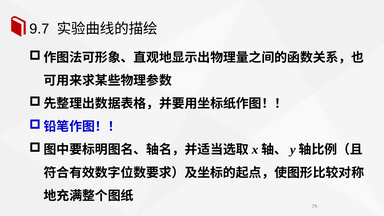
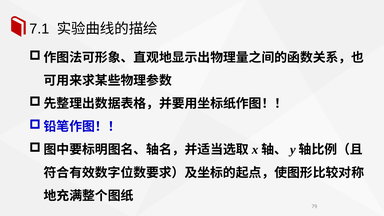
9.7: 9.7 -> 7.1
